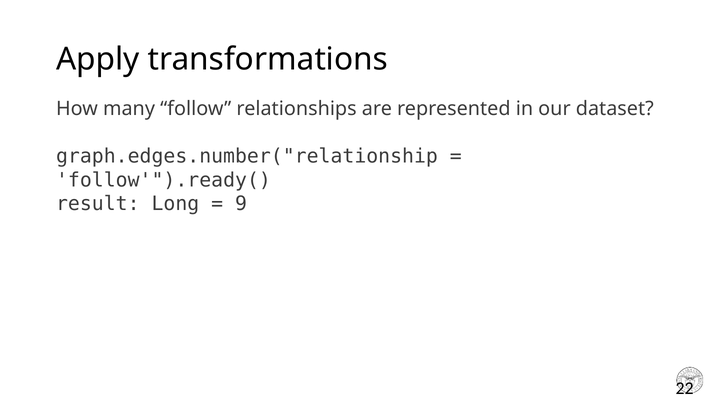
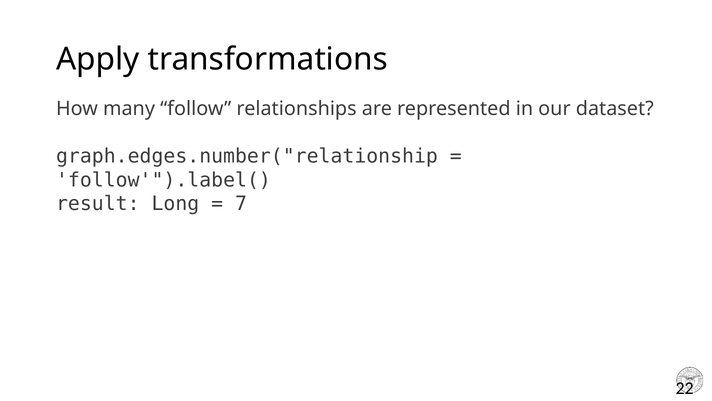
follow'").ready(: follow'").ready( -> follow'").label(
9: 9 -> 7
